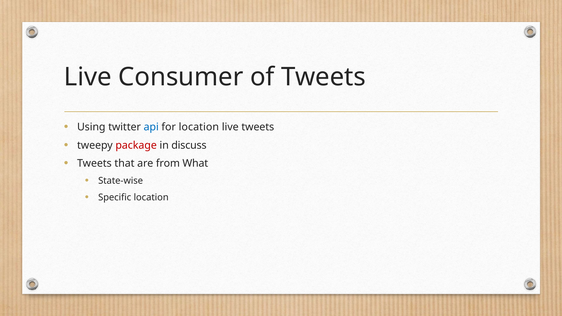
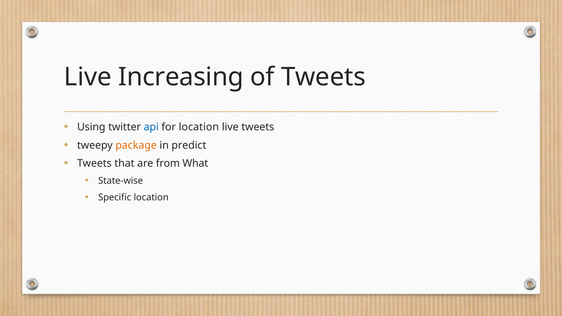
Consumer: Consumer -> Increasing
package colour: red -> orange
discuss: discuss -> predict
